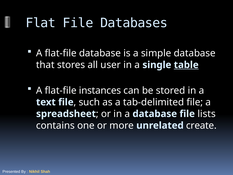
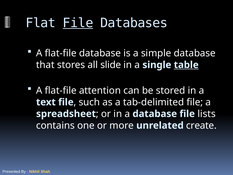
File at (78, 23) underline: none -> present
user: user -> slide
instances: instances -> attention
